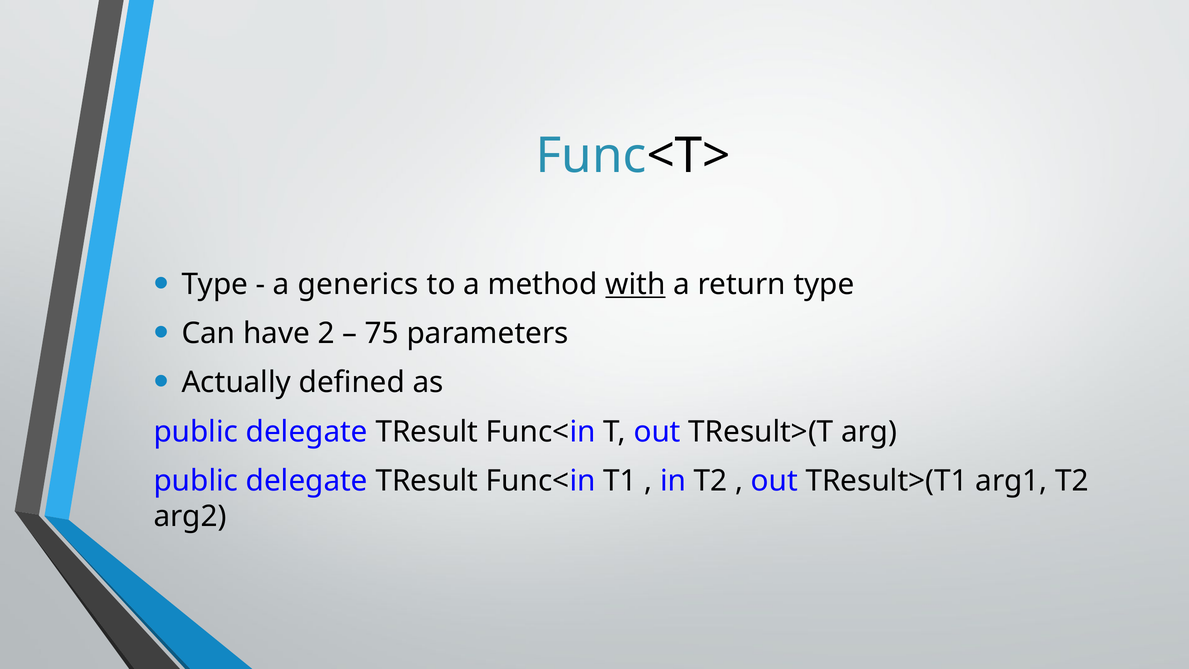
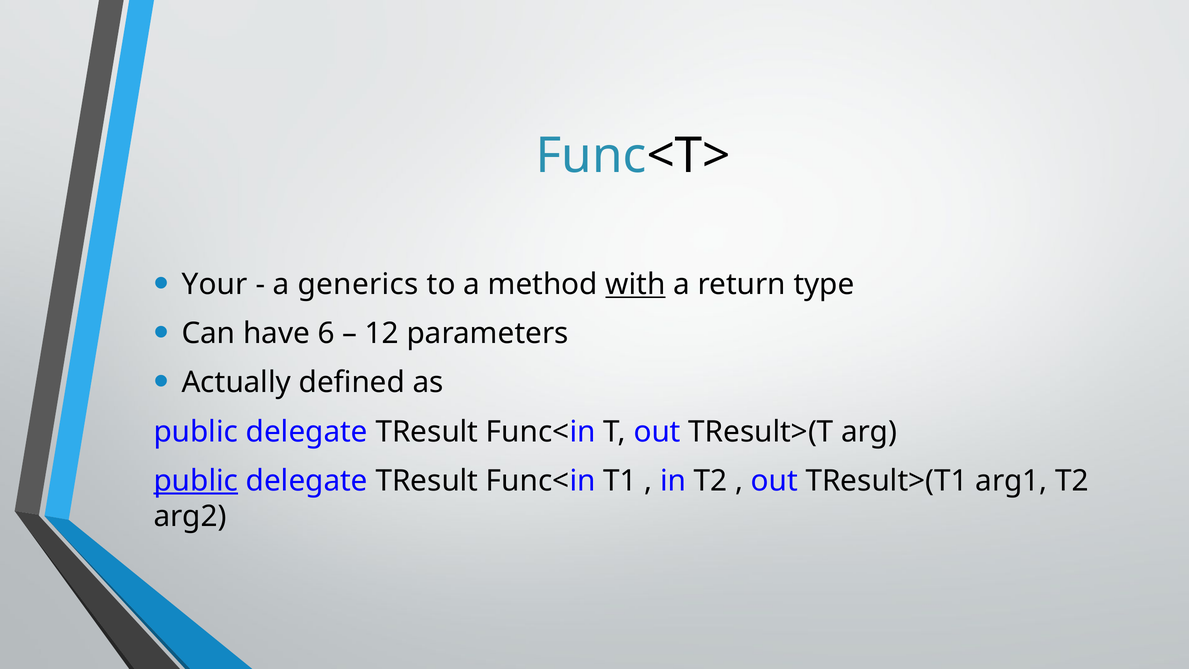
Type at (215, 284): Type -> Your
2: 2 -> 6
75: 75 -> 12
public at (196, 481) underline: none -> present
